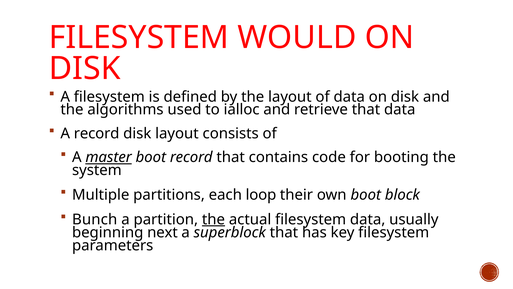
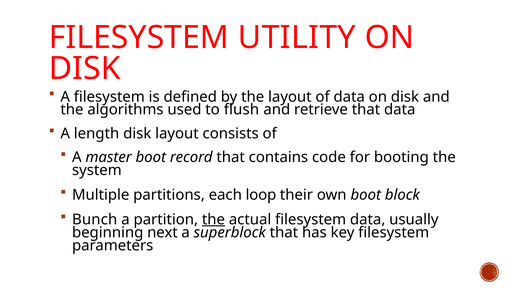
WOULD: WOULD -> UTILITY
ialloc: ialloc -> flush
A record: record -> length
master underline: present -> none
